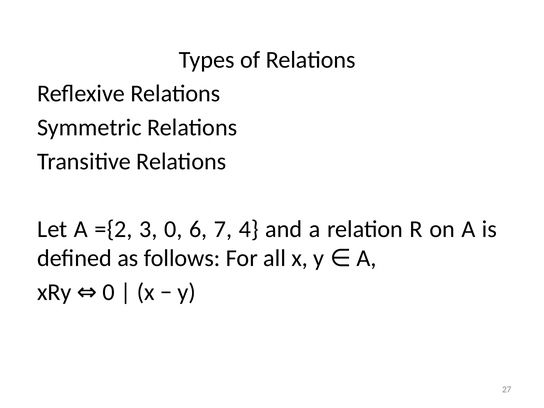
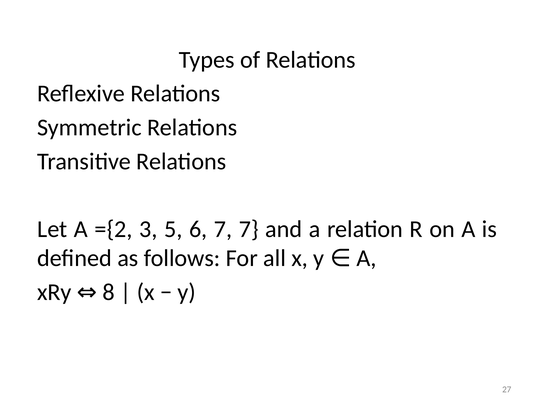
3 0: 0 -> 5
7 4: 4 -> 7
xRy 0: 0 -> 8
